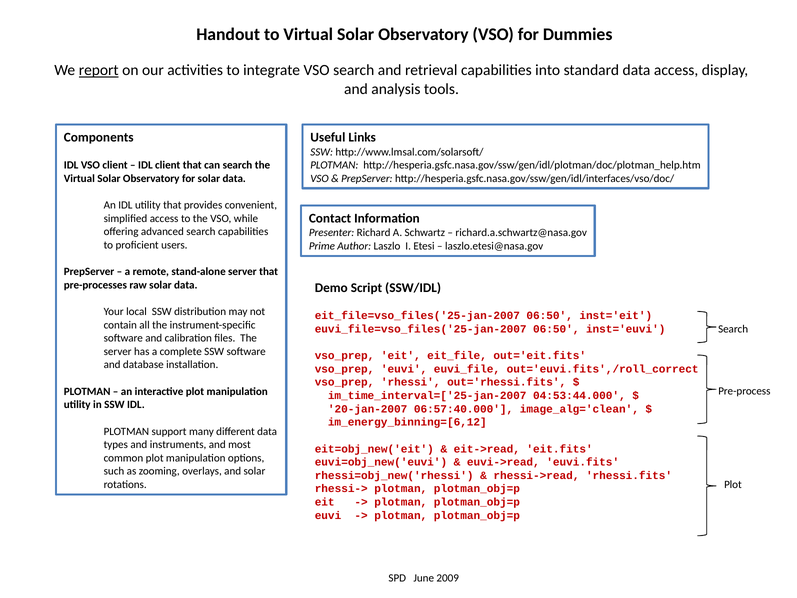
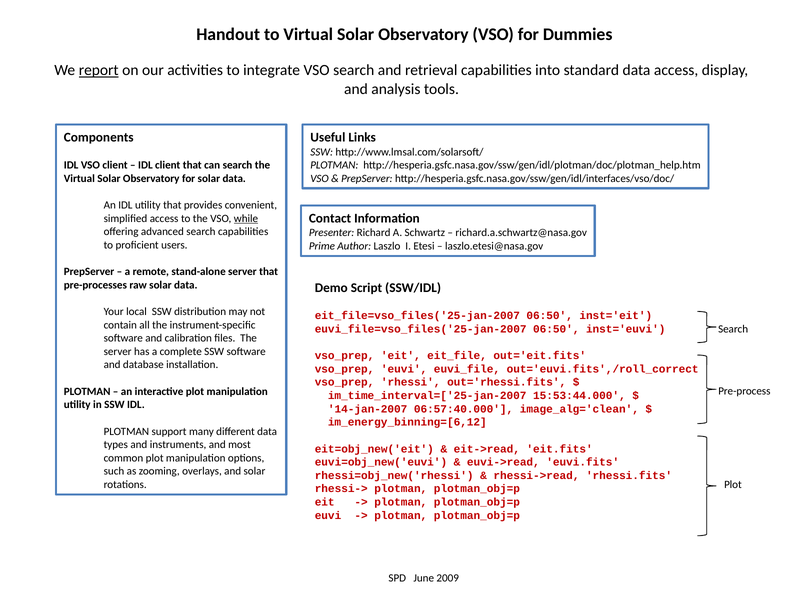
while underline: none -> present
04:53:44.000: 04:53:44.000 -> 15:53:44.000
20-jan-2007: 20-jan-2007 -> 14-jan-2007
